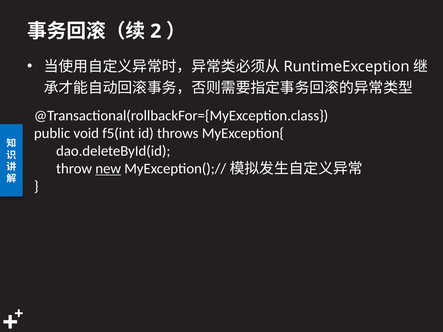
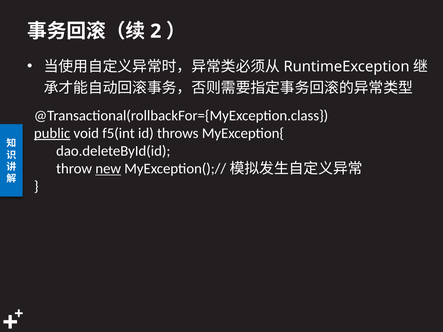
public underline: none -> present
